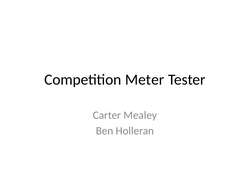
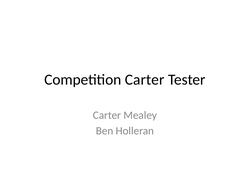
Competition Meter: Meter -> Carter
